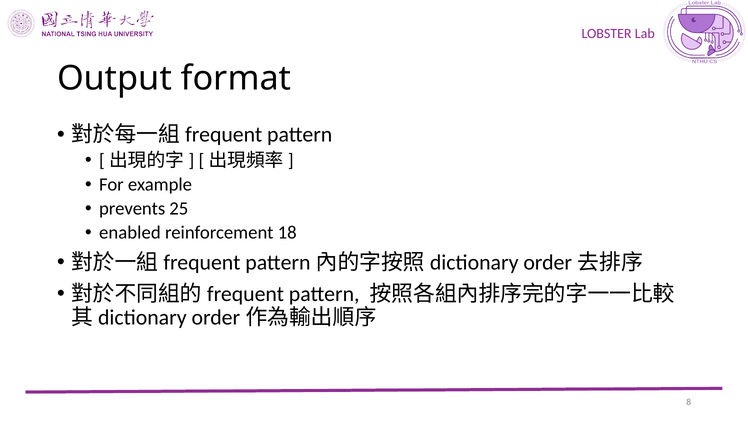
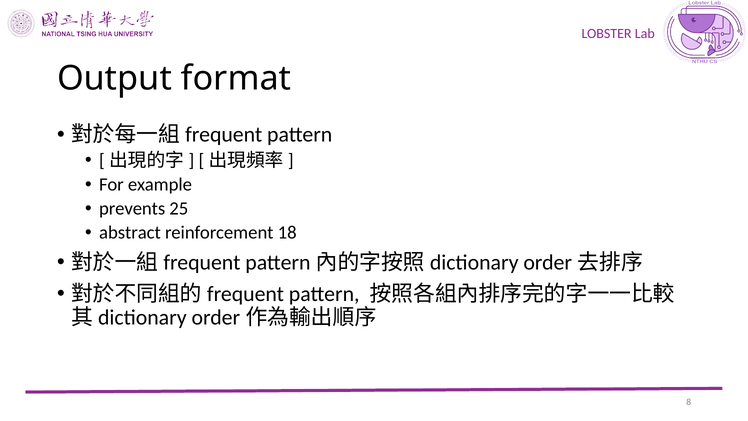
enabled: enabled -> abstract
